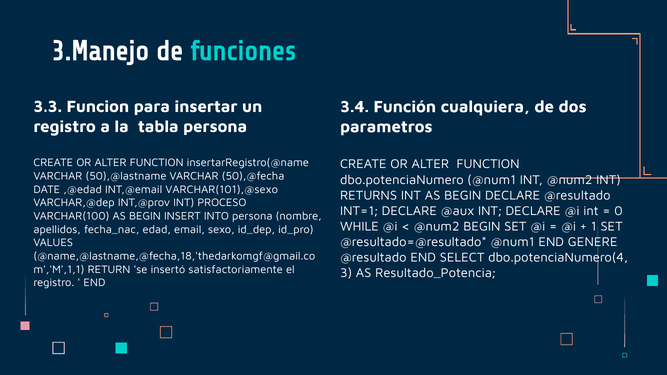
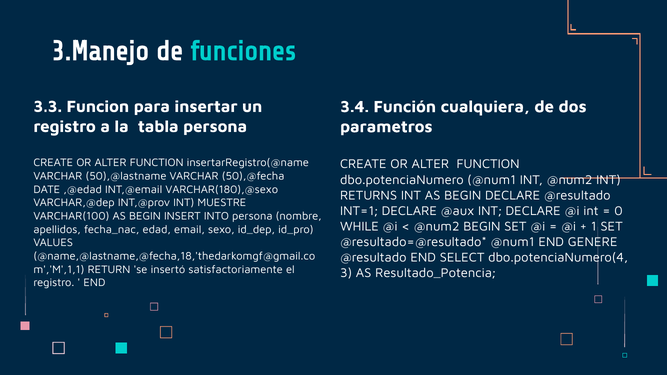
VARCHAR(101),@sexo: VARCHAR(101),@sexo -> VARCHAR(180),@sexo
PROCESO: PROCESO -> MUESTRE
